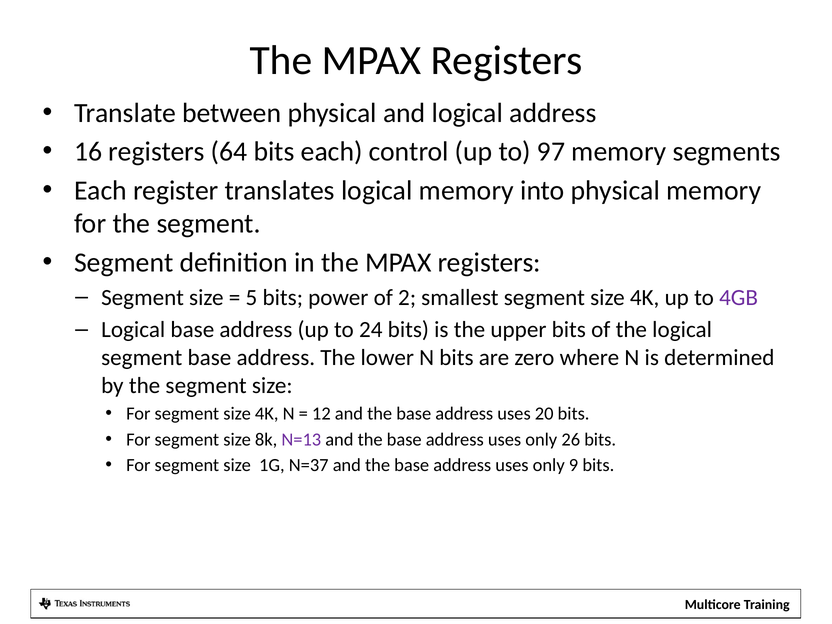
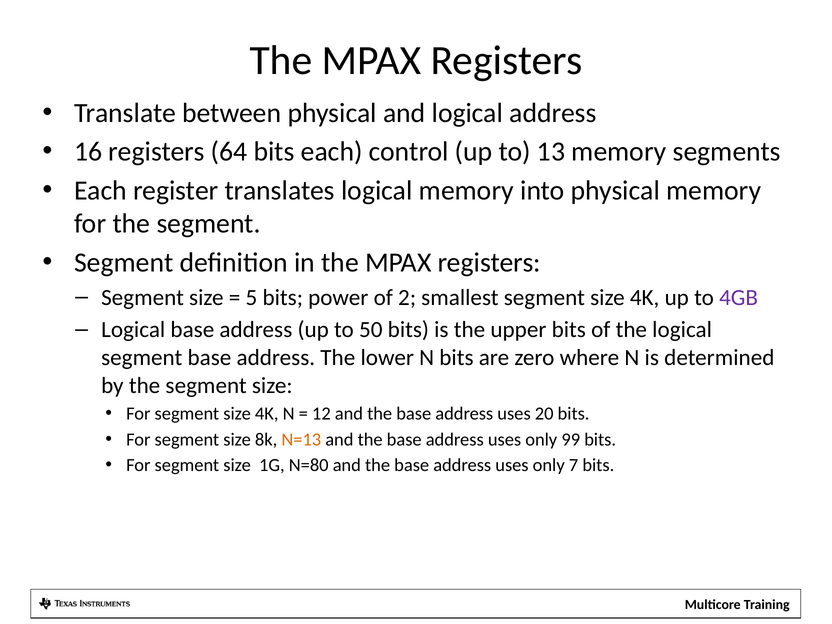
97: 97 -> 13
24: 24 -> 50
N=13 colour: purple -> orange
26: 26 -> 99
N=37: N=37 -> N=80
9: 9 -> 7
